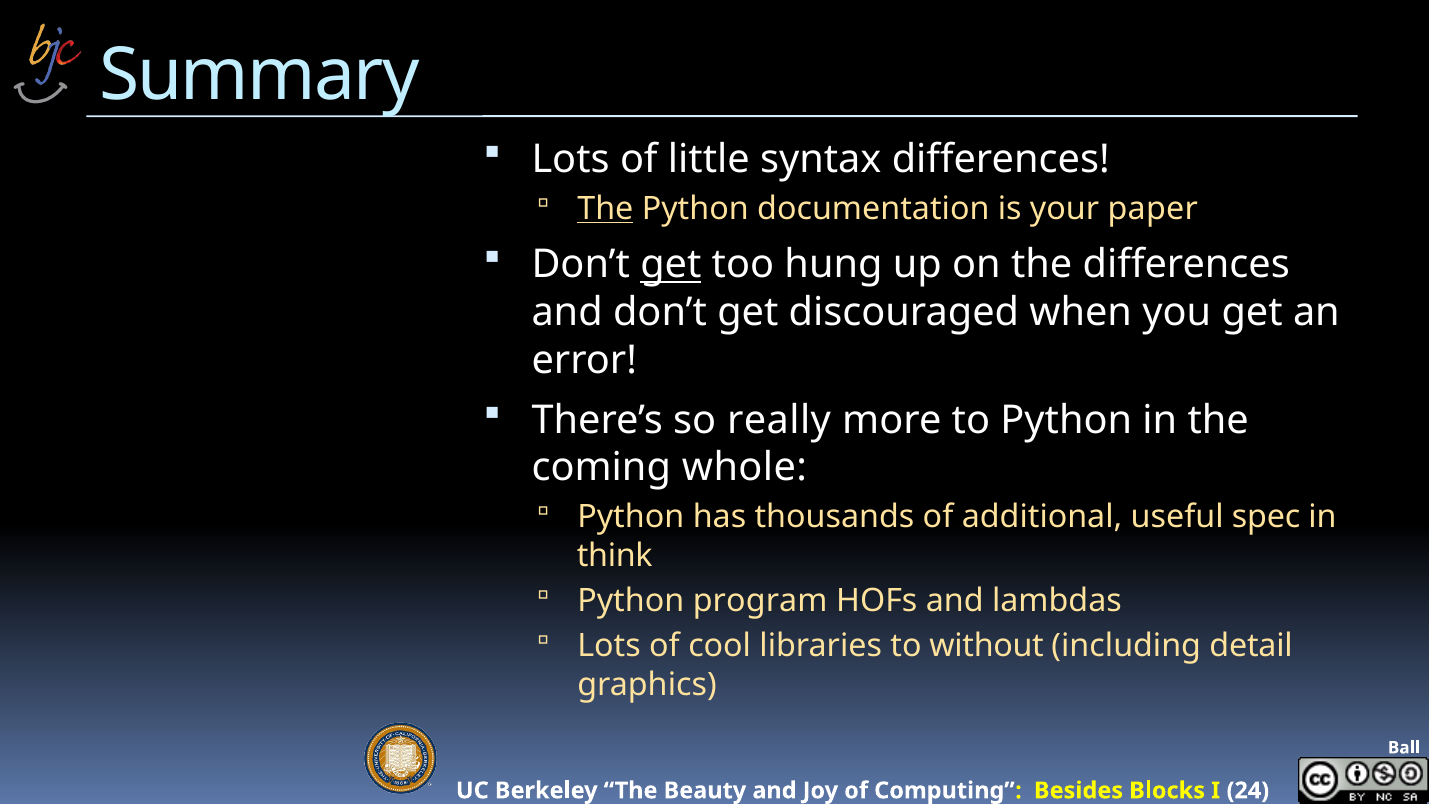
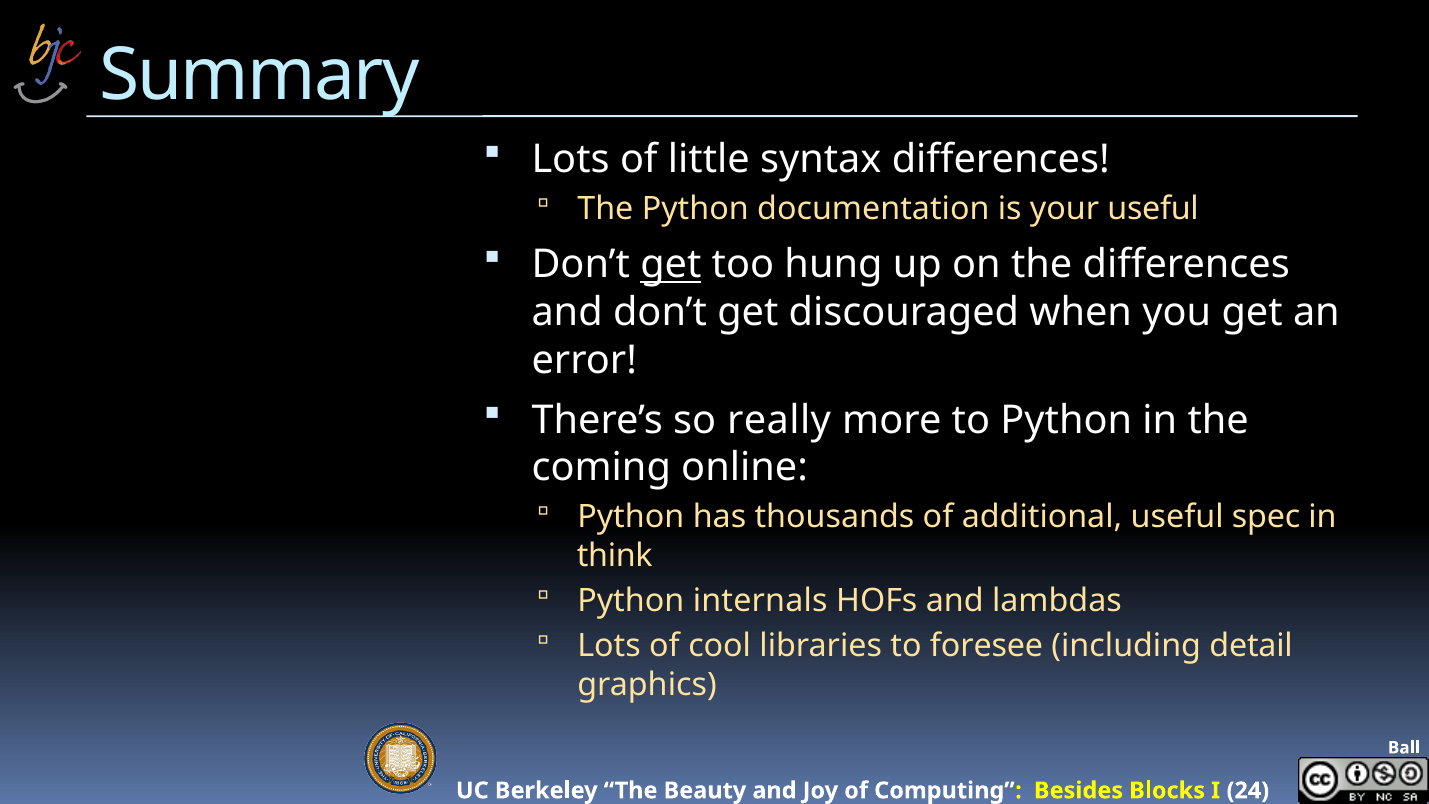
The at (605, 209) underline: present -> none
your paper: paper -> useful
whole: whole -> online
program: program -> internals
without: without -> foresee
